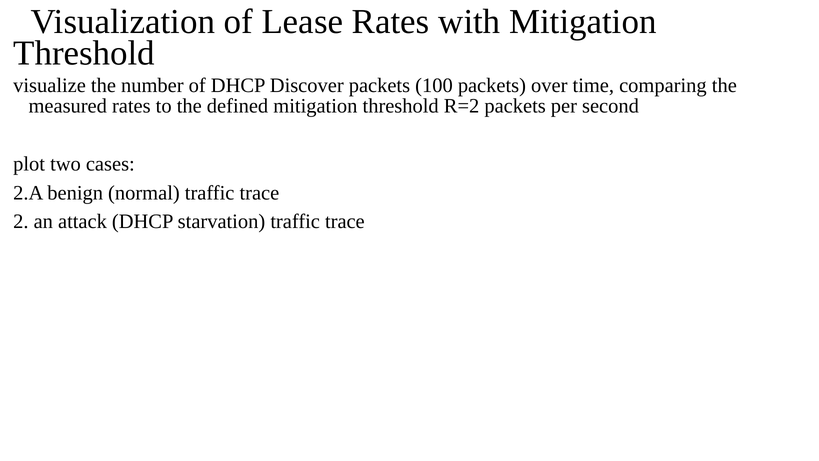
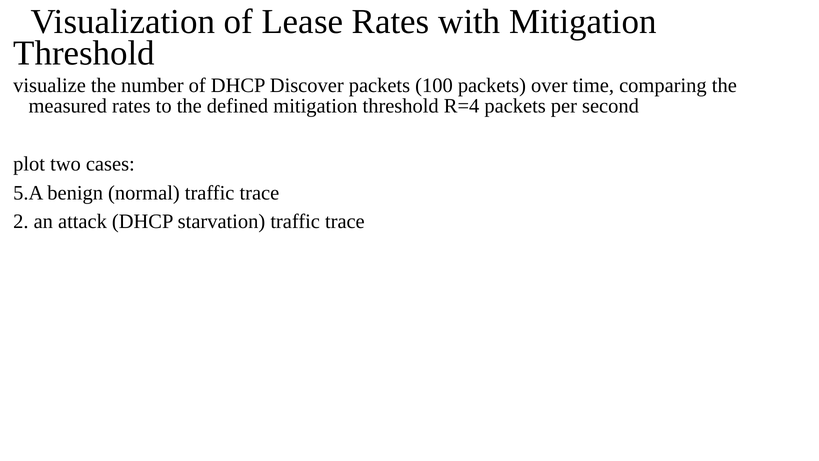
R=2: R=2 -> R=4
2.A: 2.A -> 5.A
